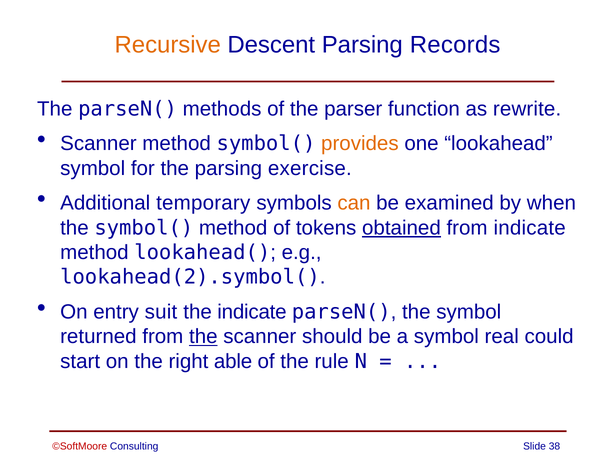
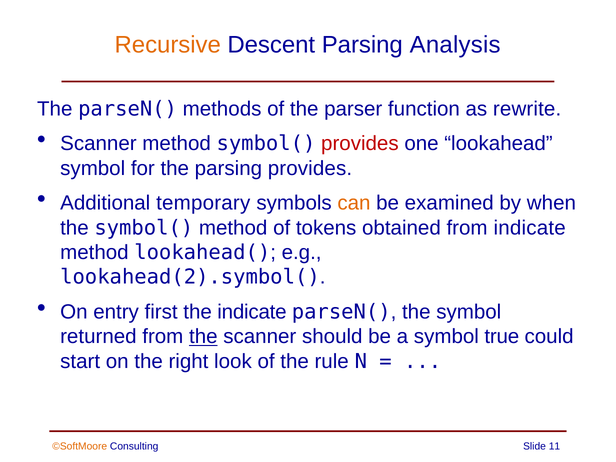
Records: Records -> Analysis
provides at (360, 144) colour: orange -> red
parsing exercise: exercise -> provides
obtained underline: present -> none
suit: suit -> first
real: real -> true
able: able -> look
©SoftMoore colour: red -> orange
38: 38 -> 11
